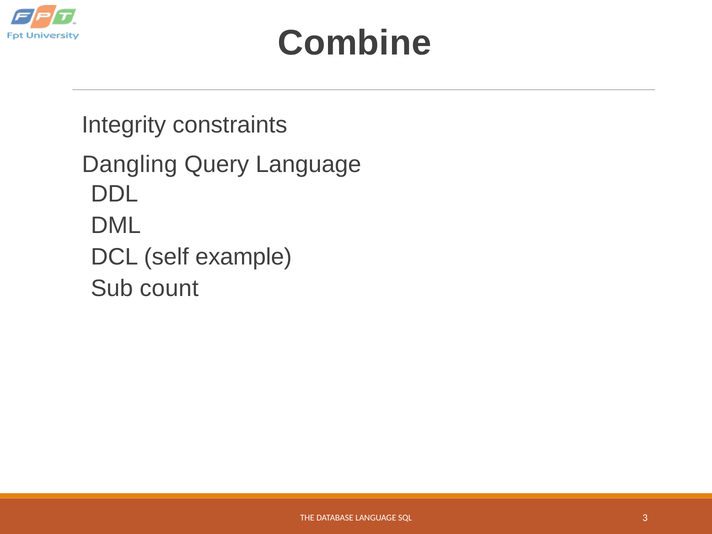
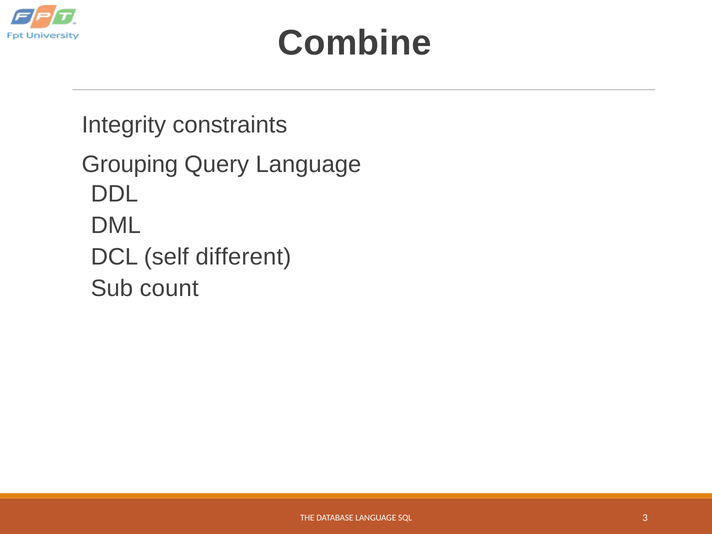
Dangling: Dangling -> Grouping
example: example -> different
